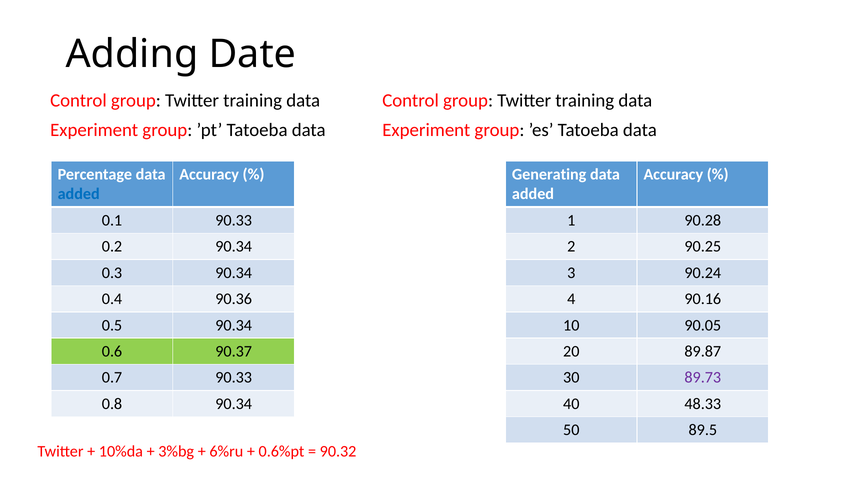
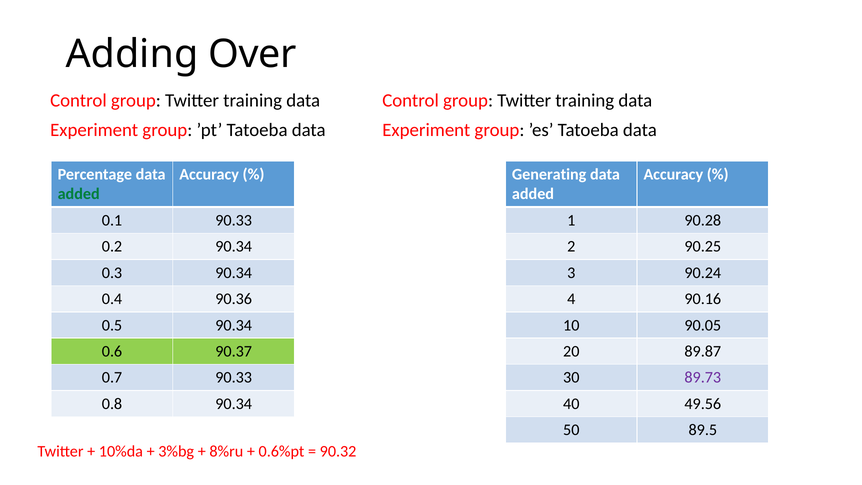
Date: Date -> Over
added at (79, 194) colour: blue -> green
48.33: 48.33 -> 49.56
6%ru: 6%ru -> 8%ru
